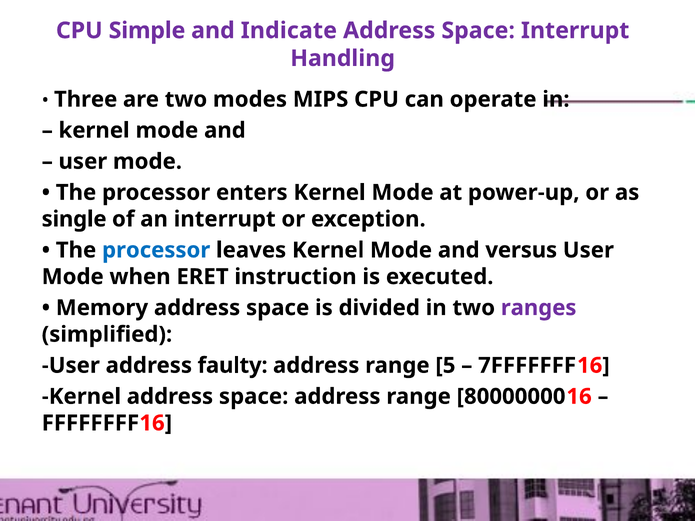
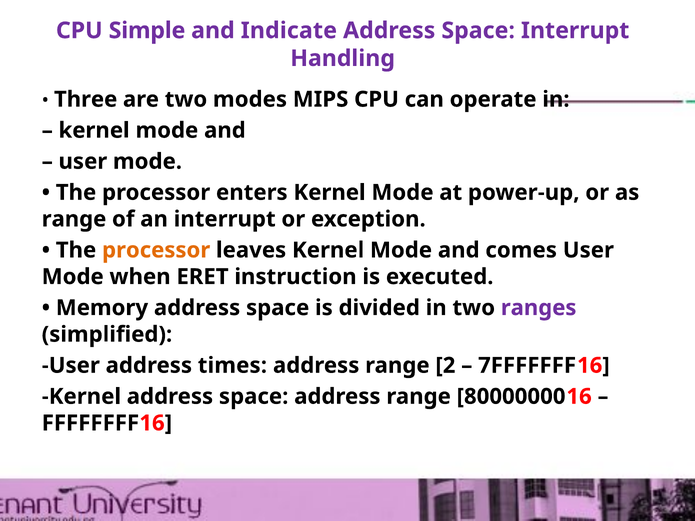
single at (74, 219): single -> range
processor at (156, 250) colour: blue -> orange
versus: versus -> comes
faulty: faulty -> times
5: 5 -> 2
